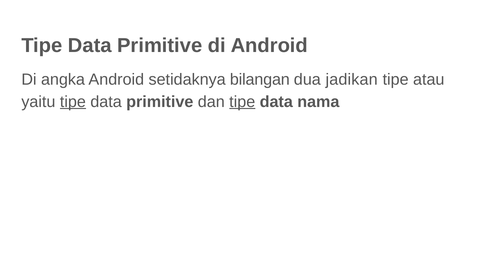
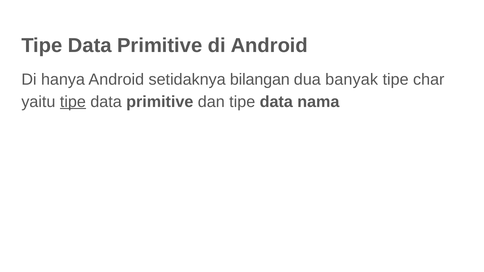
angka: angka -> hanya
jadikan: jadikan -> banyak
atau: atau -> char
tipe at (242, 102) underline: present -> none
